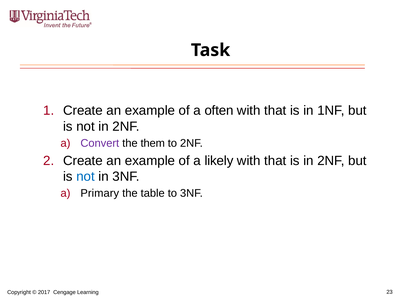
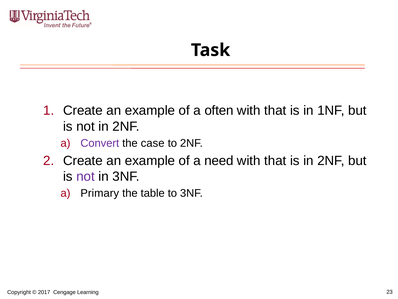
them: them -> case
likely: likely -> need
not at (85, 176) colour: blue -> purple
